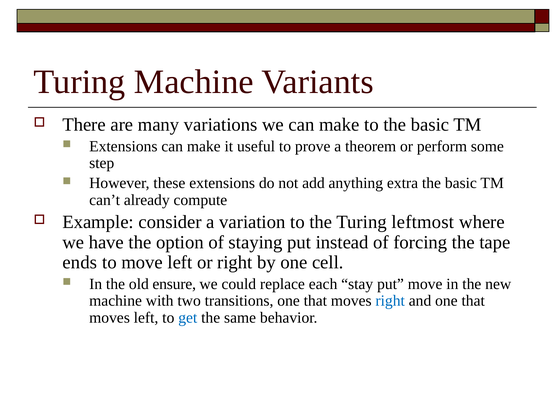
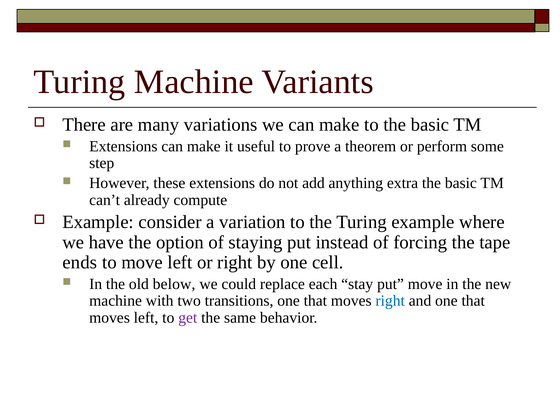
Turing leftmost: leftmost -> example
ensure: ensure -> below
get colour: blue -> purple
